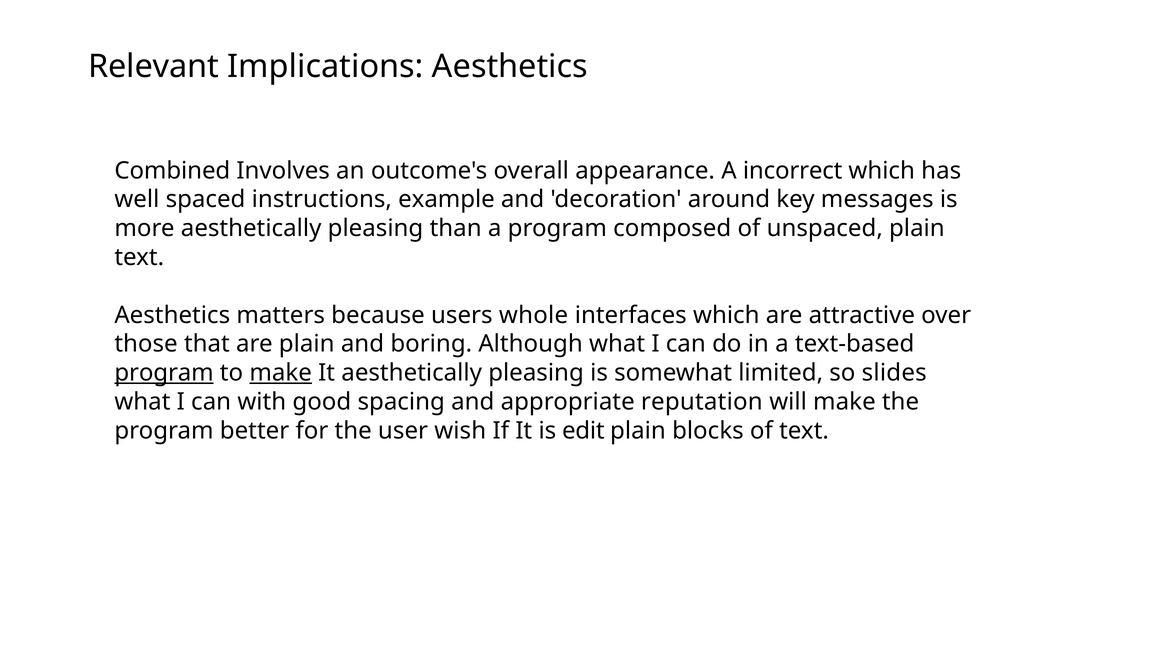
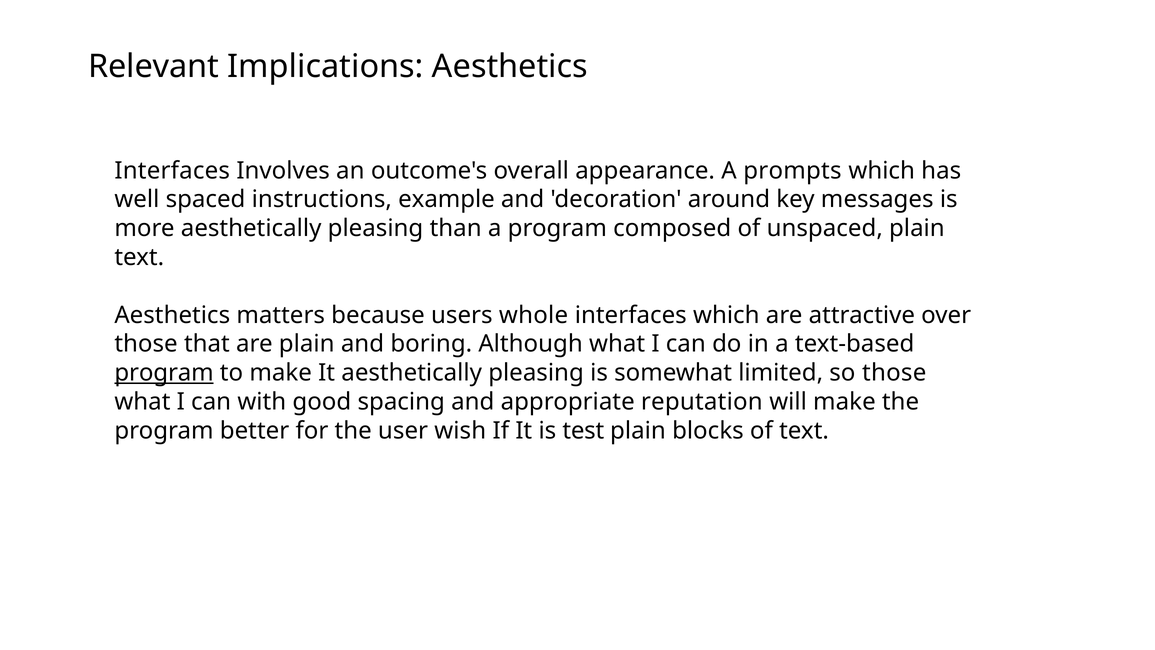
Combined at (172, 171): Combined -> Interfaces
incorrect: incorrect -> prompts
make at (281, 373) underline: present -> none
so slides: slides -> those
edit: edit -> test
